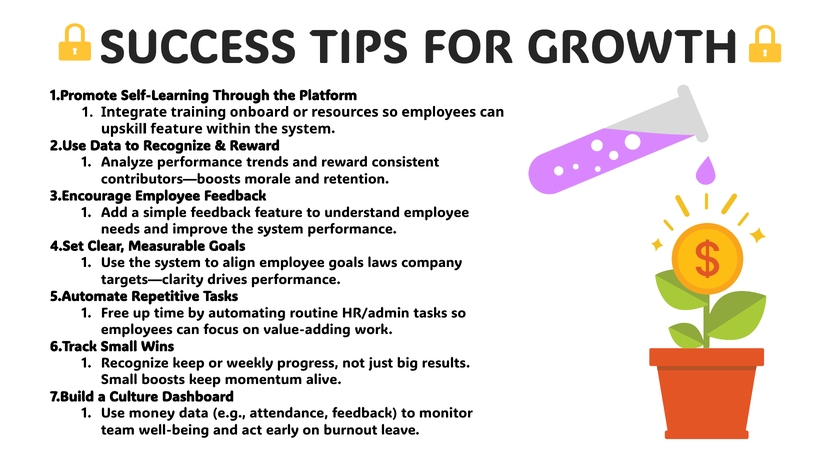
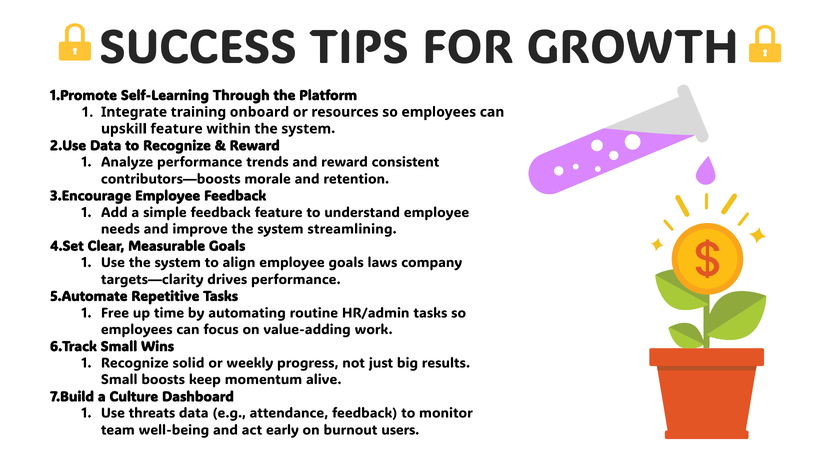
system performance: performance -> streamlining
Recognize keep: keep -> solid
money: money -> threats
leave: leave -> users
